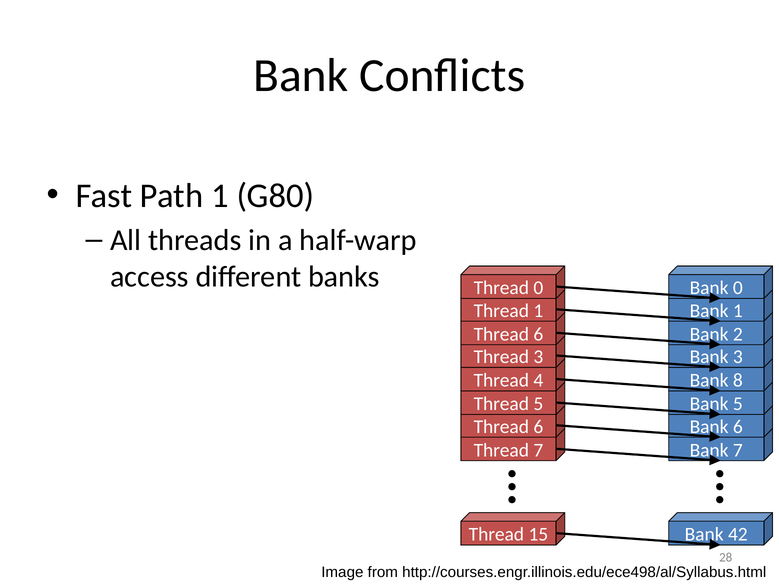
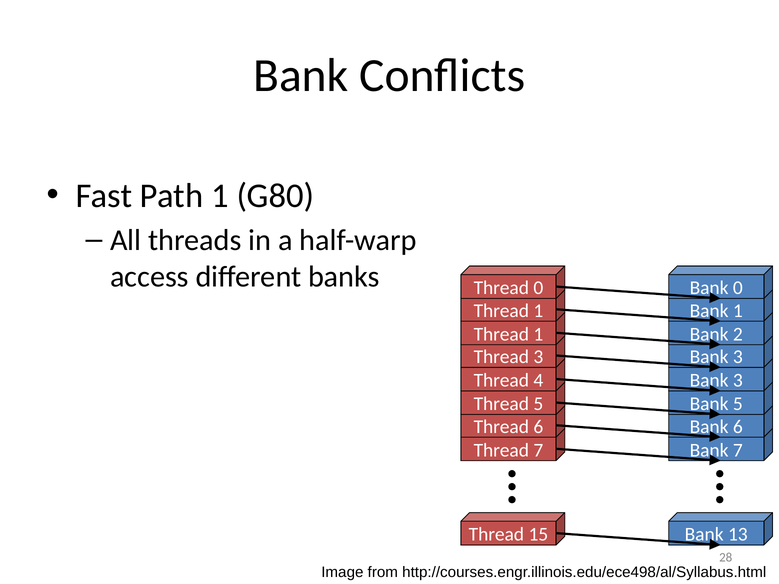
6 at (538, 334): 6 -> 1
8 at (738, 381): 8 -> 3
42: 42 -> 13
